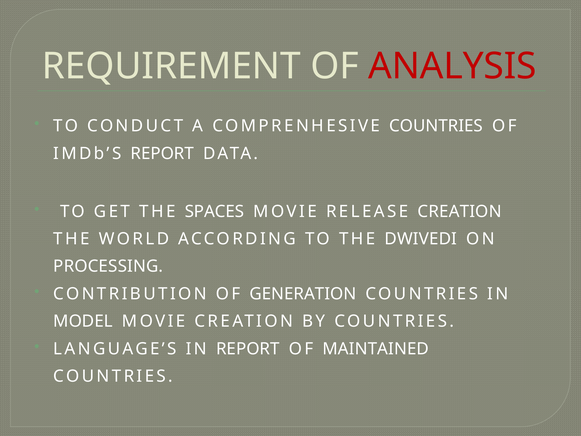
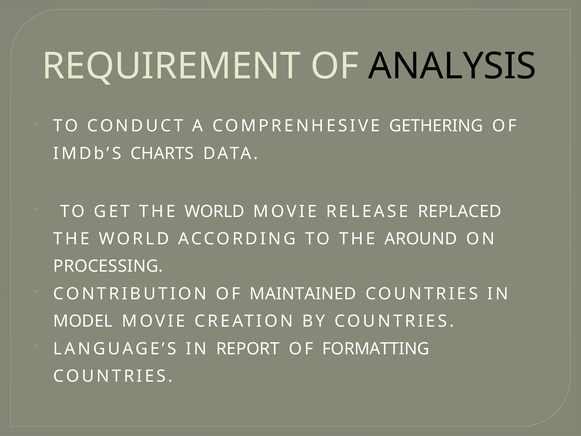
ANALYSIS colour: red -> black
COMPRENHESIVE COUNTRIES: COUNTRIES -> GETHERING
IMDb’S REPORT: REPORT -> CHARTS
GET THE SPACES: SPACES -> WORLD
RELEASE CREATION: CREATION -> REPLACED
DWIVEDI: DWIVEDI -> AROUND
GENERATION: GENERATION -> MAINTAINED
MAINTAINED: MAINTAINED -> FORMATTING
